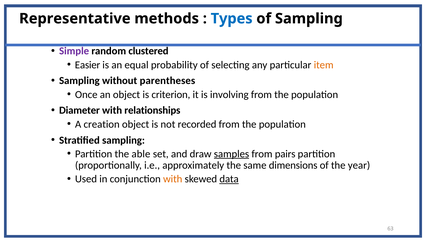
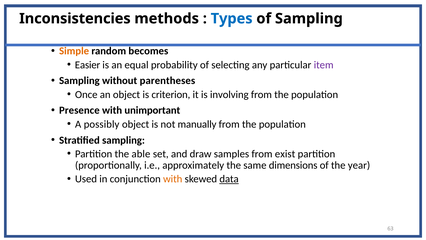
Representative: Representative -> Inconsistencies
Simple colour: purple -> orange
clustered: clustered -> becomes
item colour: orange -> purple
Diameter: Diameter -> Presence
relationships: relationships -> unimportant
creation: creation -> possibly
recorded: recorded -> manually
samples underline: present -> none
pairs: pairs -> exist
